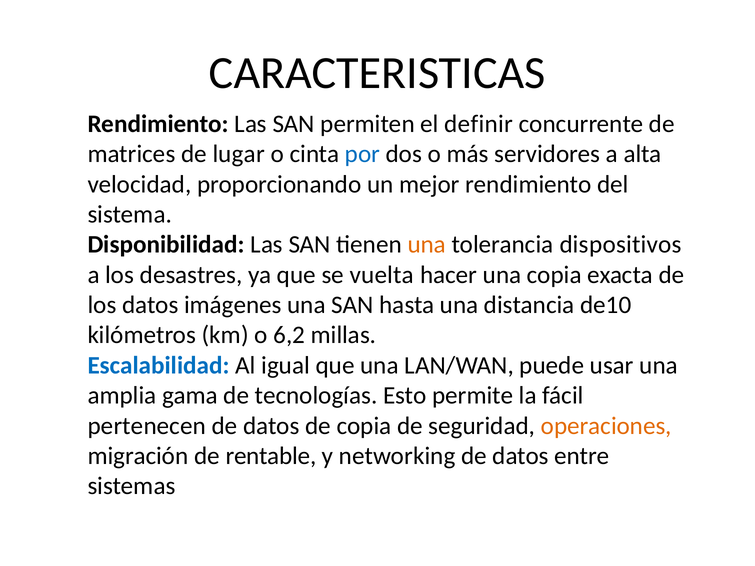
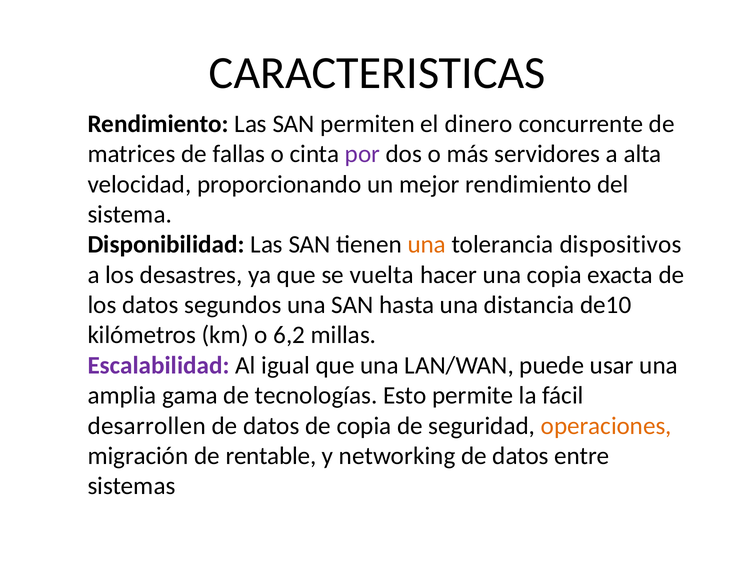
definir: definir -> dinero
lugar: lugar -> fallas
por colour: blue -> purple
imágenes: imágenes -> segundos
Escalabilidad colour: blue -> purple
pertenecen: pertenecen -> desarrollen
